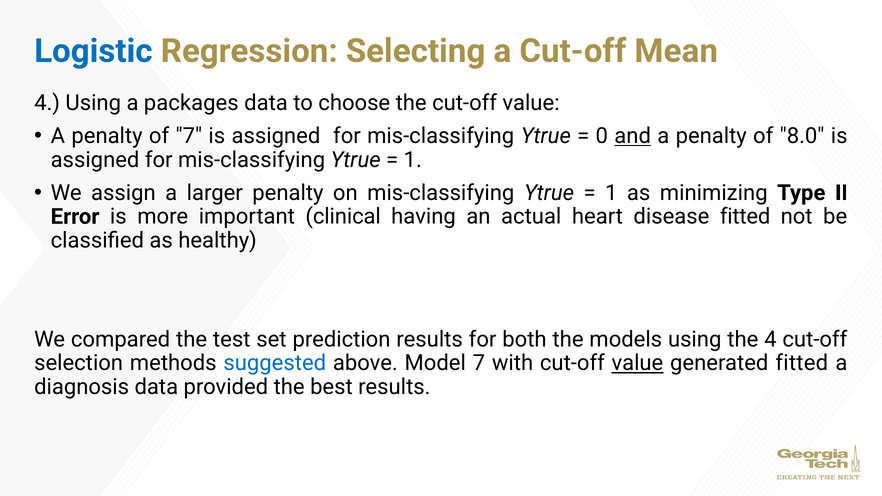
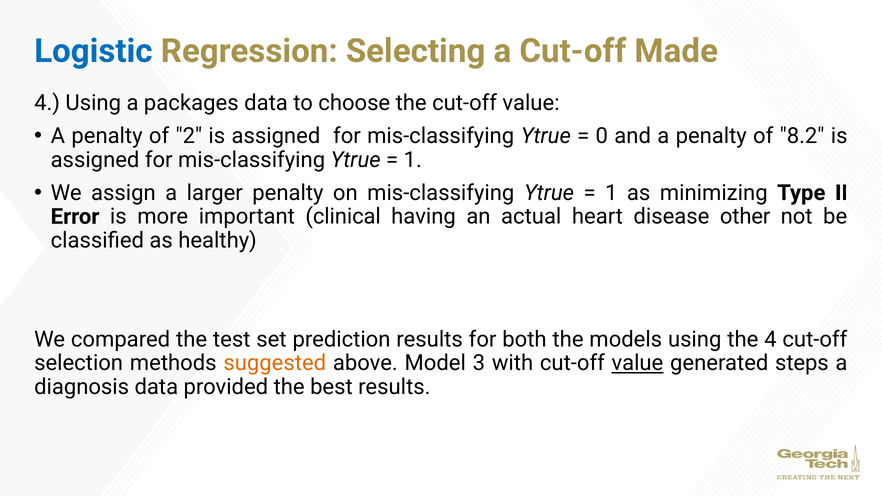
Mean: Mean -> Made
of 7: 7 -> 2
and underline: present -> none
8.0: 8.0 -> 8.2
disease fitted: fitted -> other
suggested colour: blue -> orange
Model 7: 7 -> 3
generated fitted: fitted -> steps
